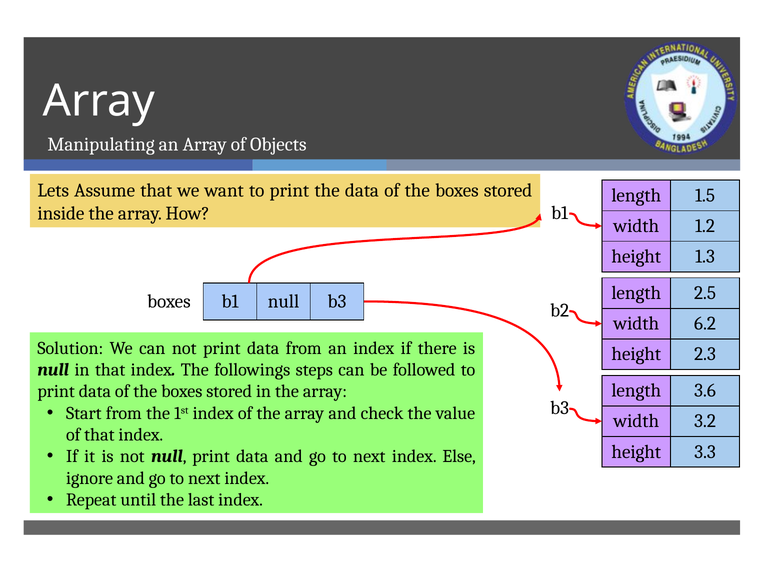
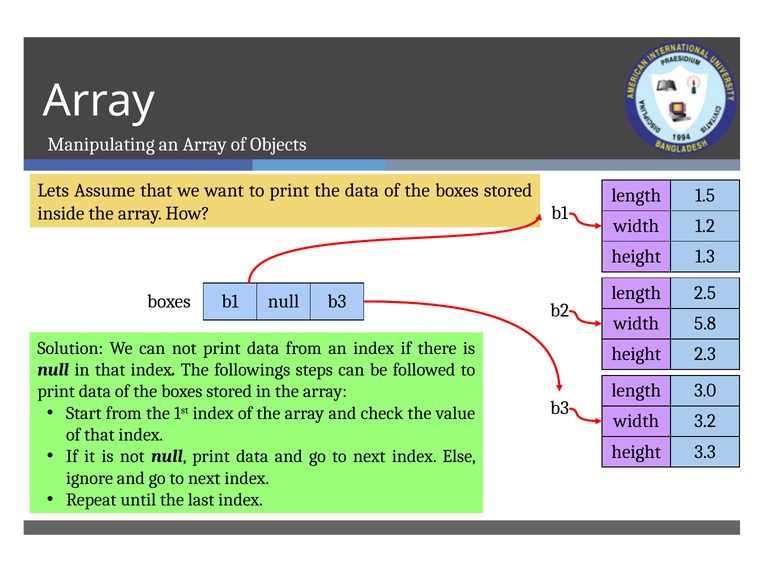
6.2: 6.2 -> 5.8
3.6: 3.6 -> 3.0
